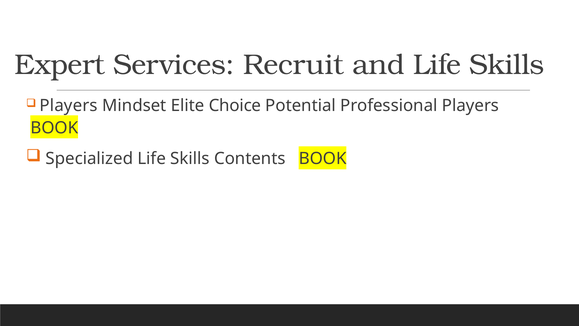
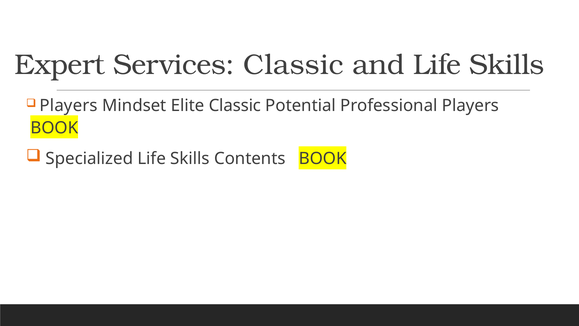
Services Recruit: Recruit -> Classic
Elite Choice: Choice -> Classic
